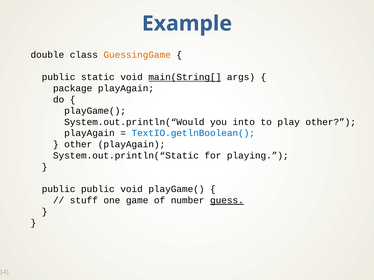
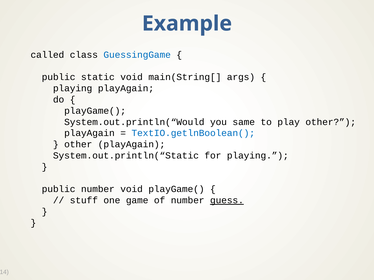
double: double -> called
GuessingGame colour: orange -> blue
main(String[ underline: present -> none
package at (73, 89): package -> playing
into: into -> same
public public: public -> number
